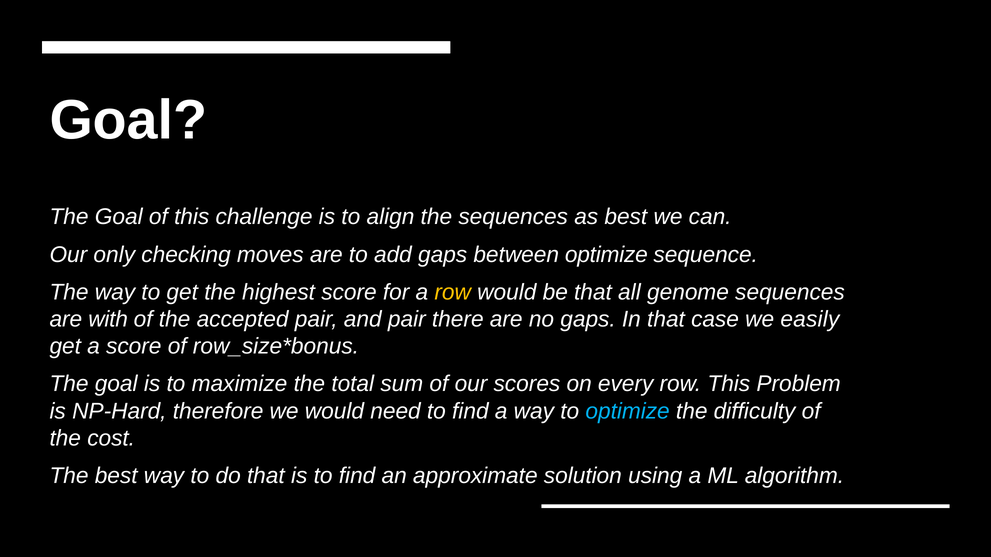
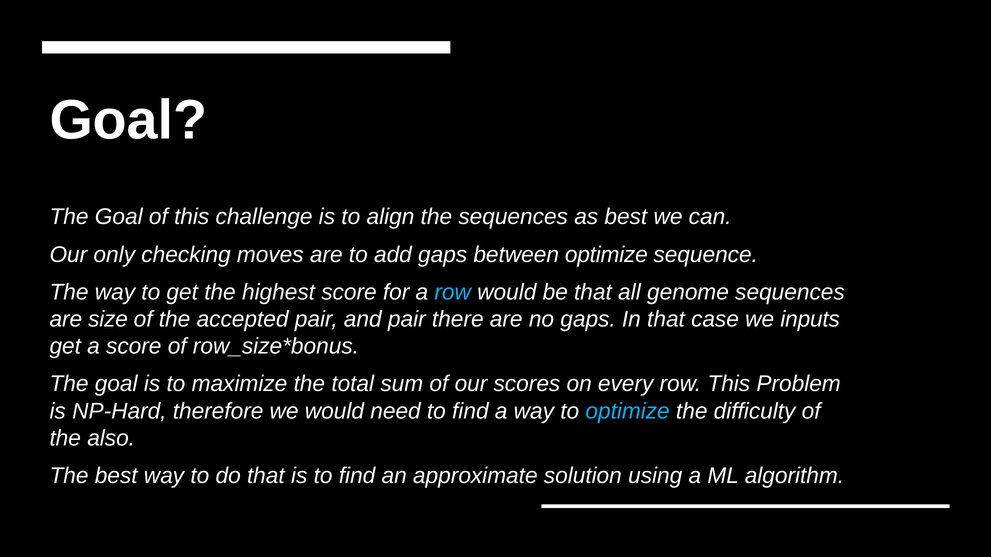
row at (453, 292) colour: yellow -> light blue
with: with -> size
easily: easily -> inputs
cost: cost -> also
